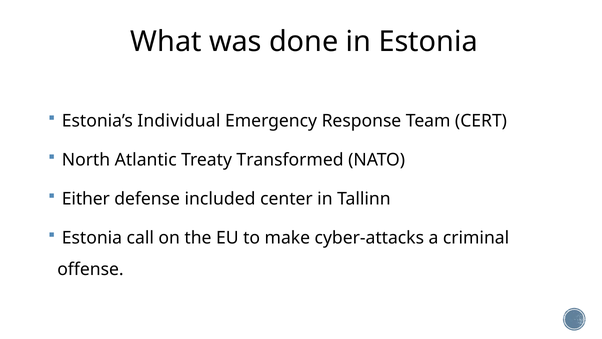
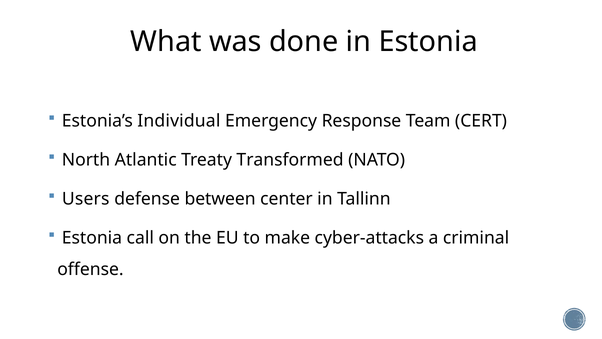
Either: Either -> Users
included: included -> between
